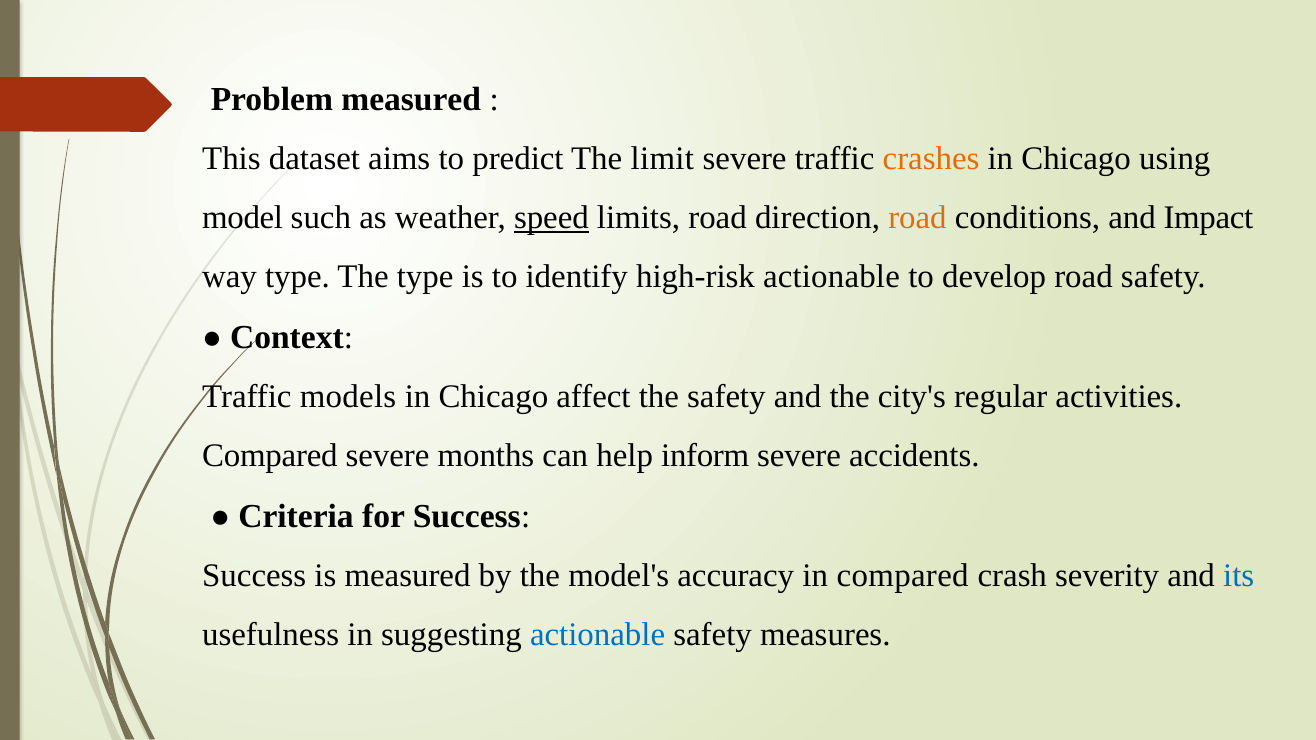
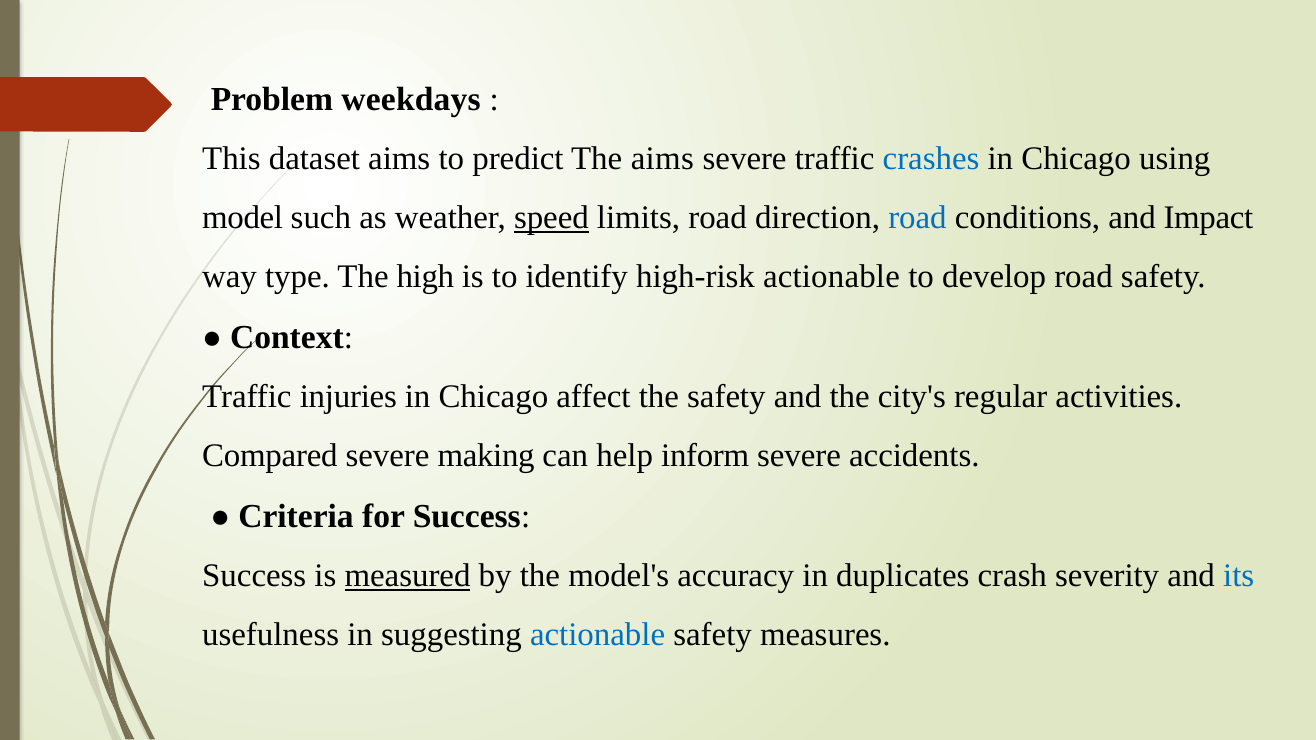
Problem measured: measured -> weekdays
The limit: limit -> aims
crashes colour: orange -> blue
road at (917, 218) colour: orange -> blue
The type: type -> high
models: models -> injuries
months: months -> making
measured at (408, 576) underline: none -> present
in compared: compared -> duplicates
